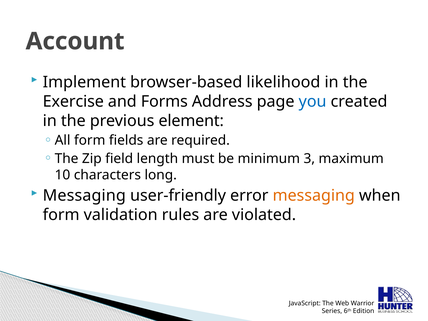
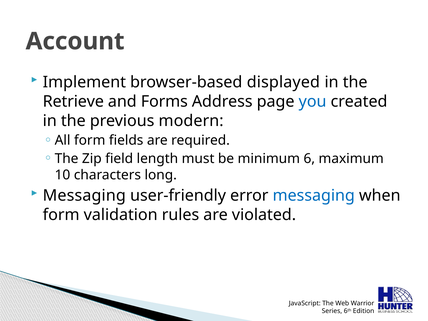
likelihood: likelihood -> displayed
Exercise: Exercise -> Retrieve
element: element -> modern
3: 3 -> 6
messaging at (314, 195) colour: orange -> blue
